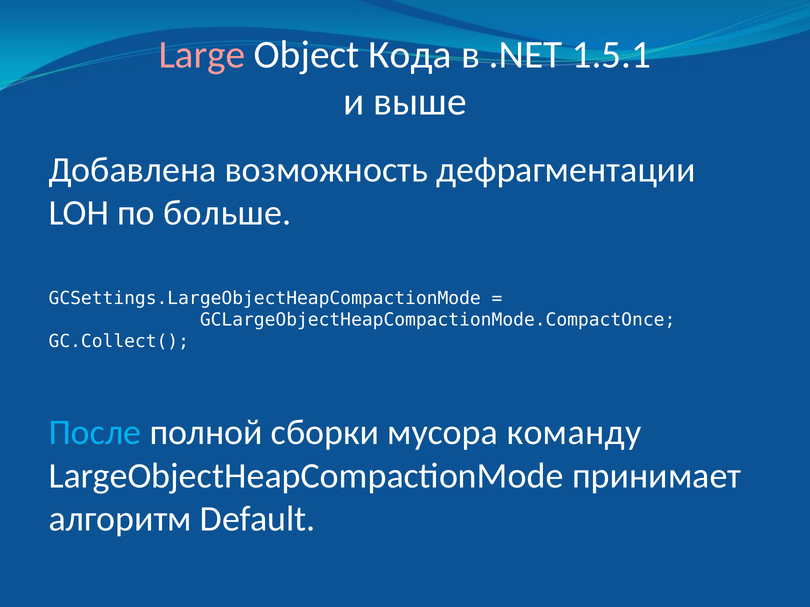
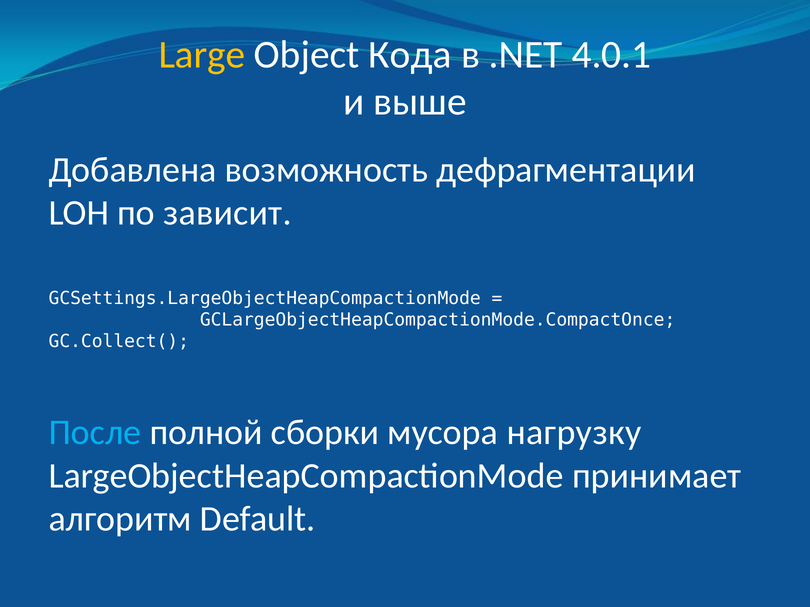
Large colour: pink -> yellow
1.5.1: 1.5.1 -> 4.0.1
больше: больше -> зависит
команду: команду -> нагрузку
